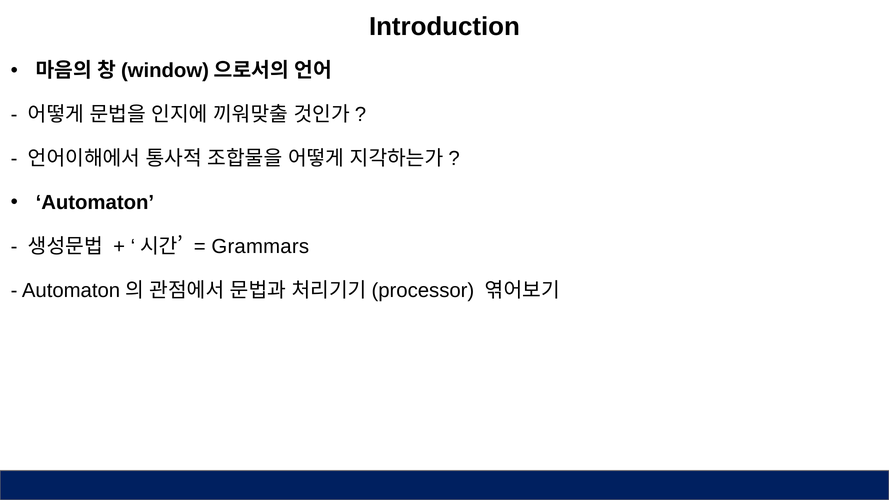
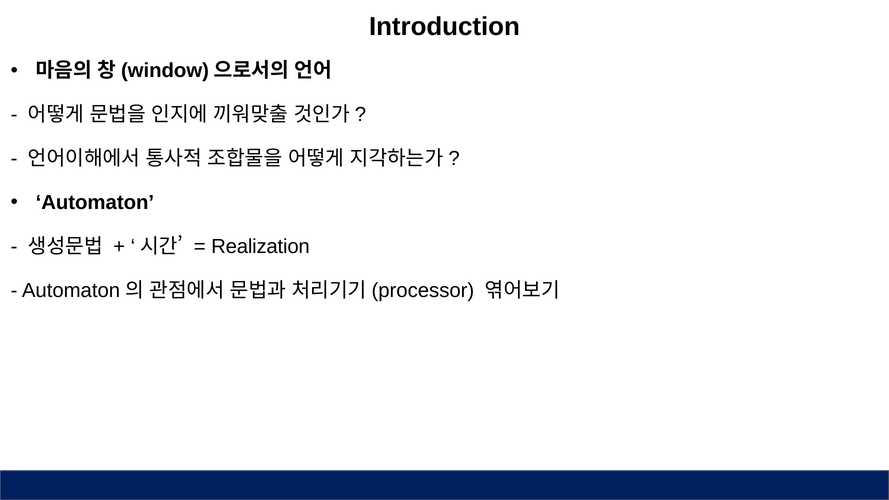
Grammars: Grammars -> Realization
